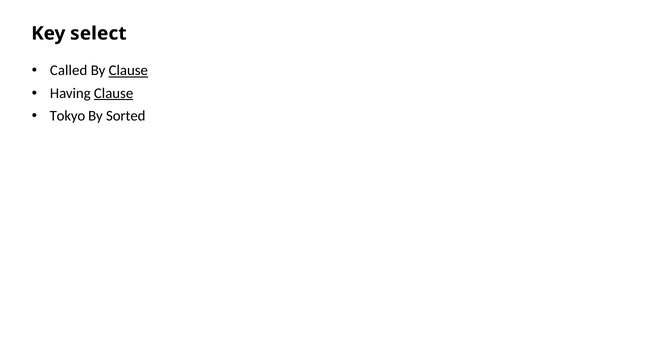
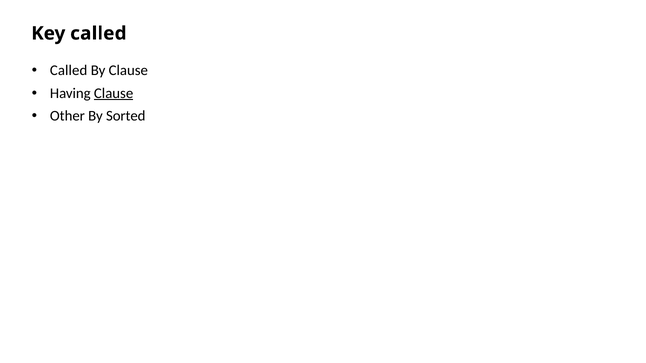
Key select: select -> called
Clause at (128, 71) underline: present -> none
Tokyo: Tokyo -> Other
